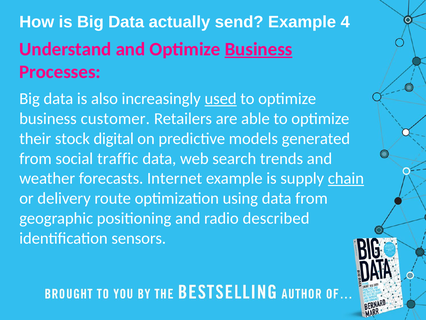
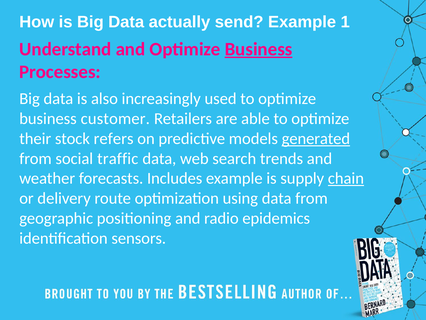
4: 4 -> 1
used underline: present -> none
digital: digital -> refers
generated underline: none -> present
Internet: Internet -> Includes
described: described -> epidemics
